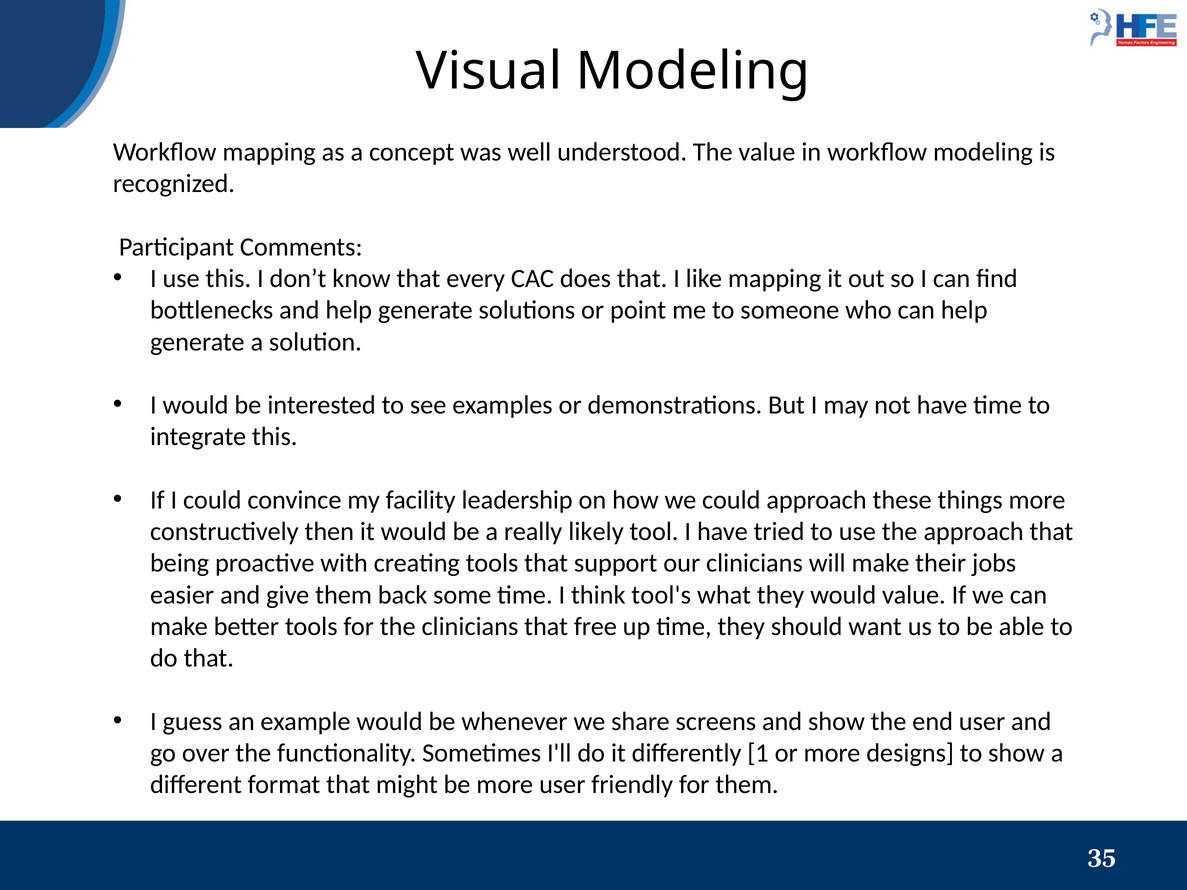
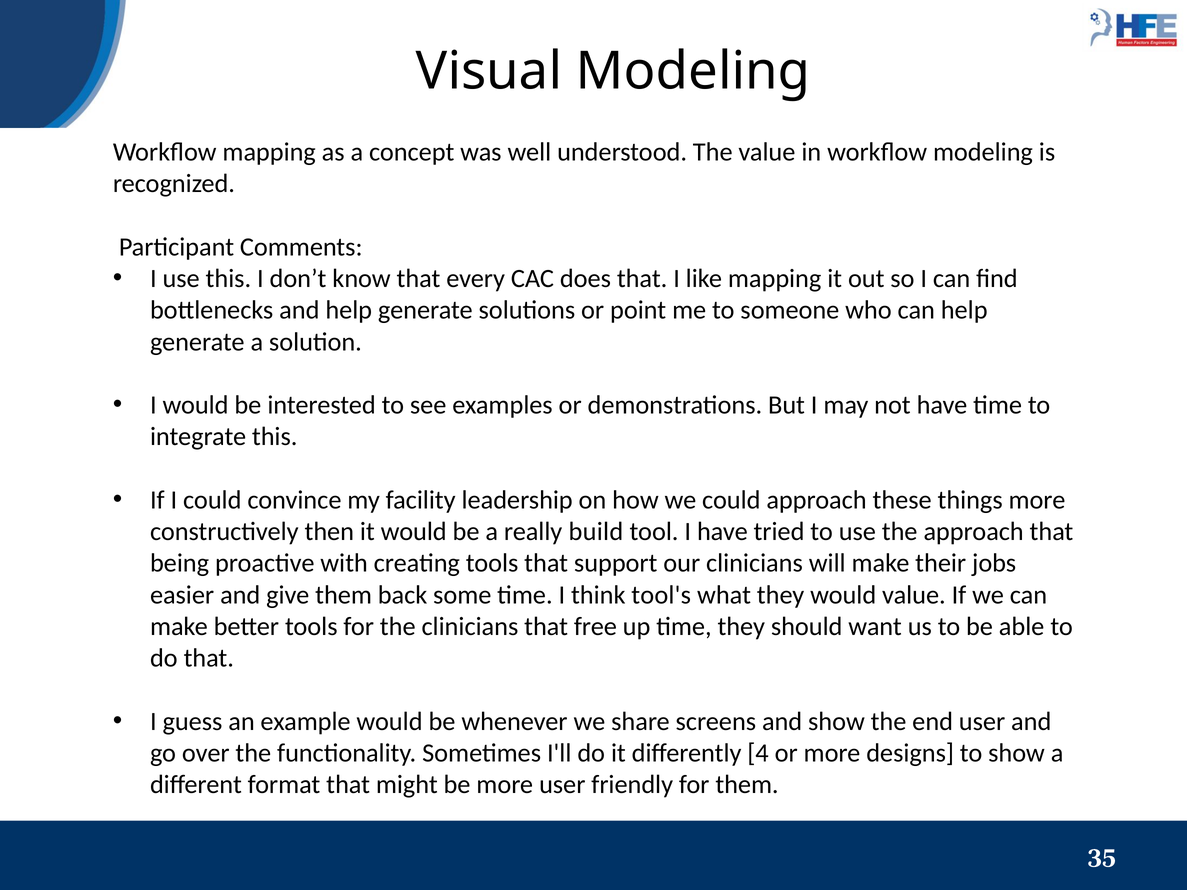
likely: likely -> build
1: 1 -> 4
